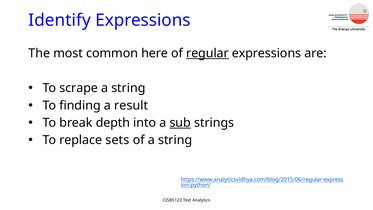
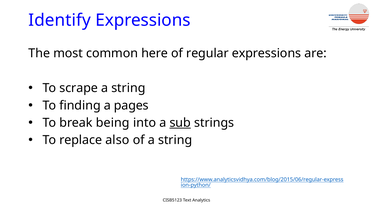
regular underline: present -> none
result: result -> pages
depth: depth -> being
sets: sets -> also
